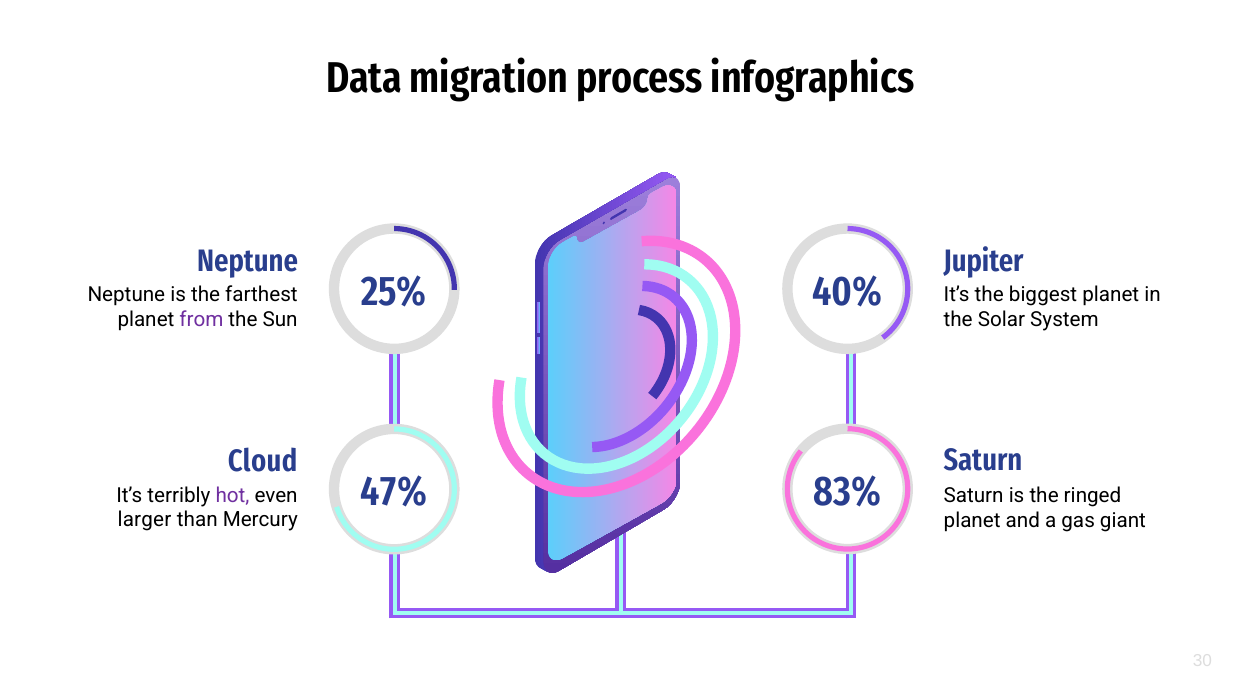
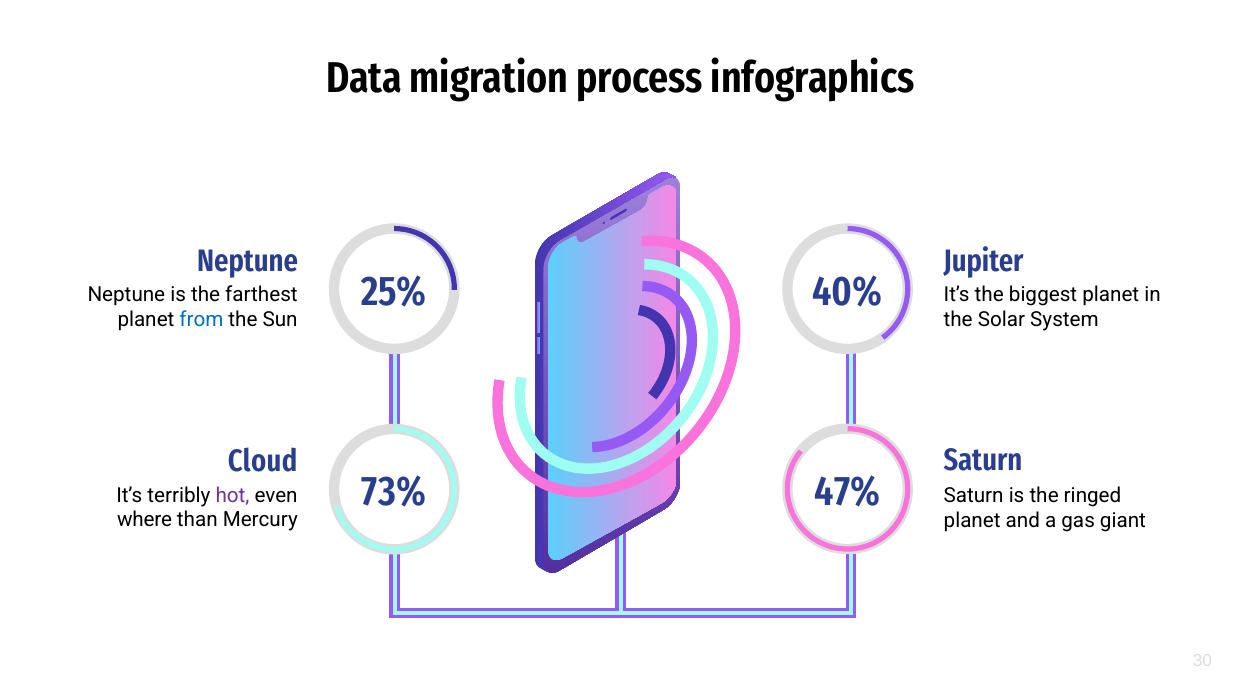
from colour: purple -> blue
83%: 83% -> 47%
47%: 47% -> 73%
larger: larger -> where
